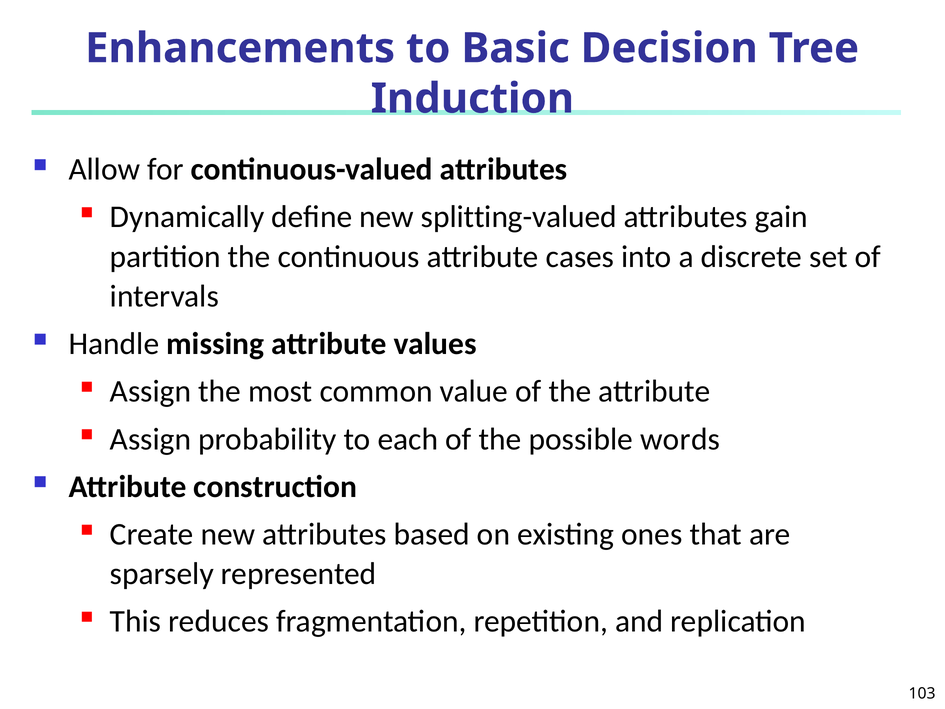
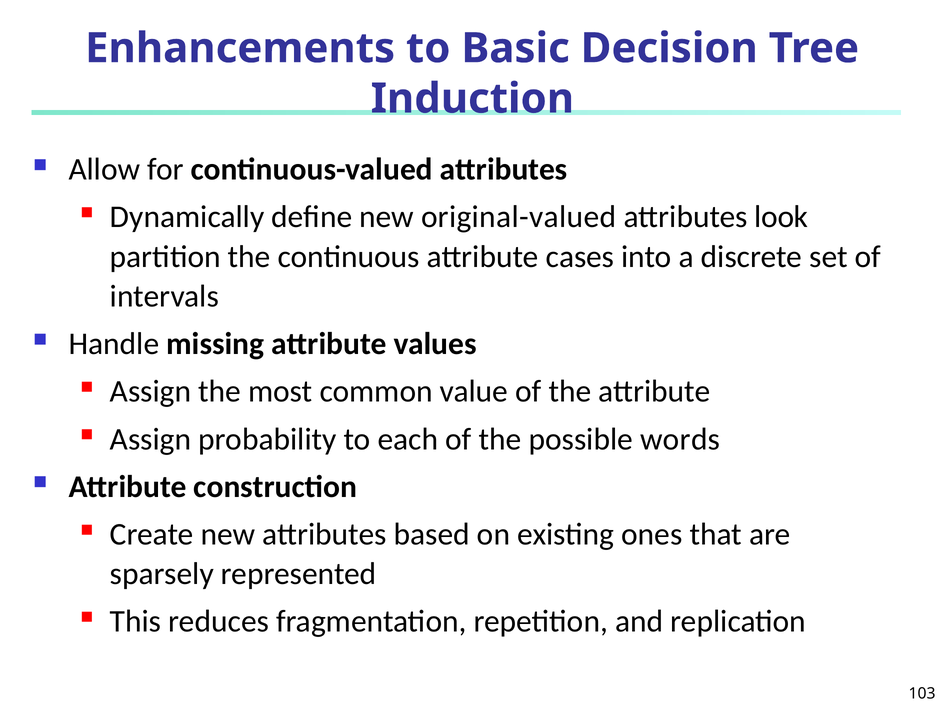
splitting-valued: splitting-valued -> original-valued
gain: gain -> look
